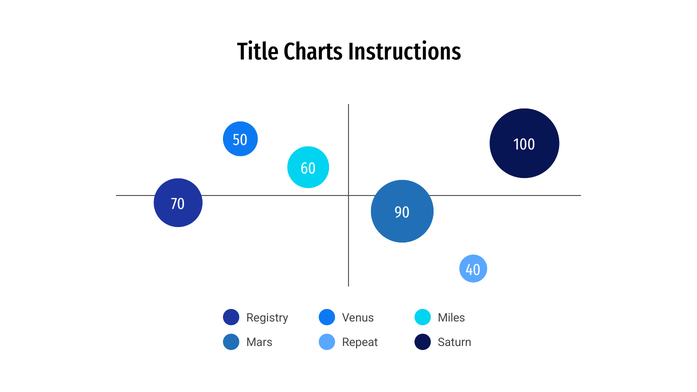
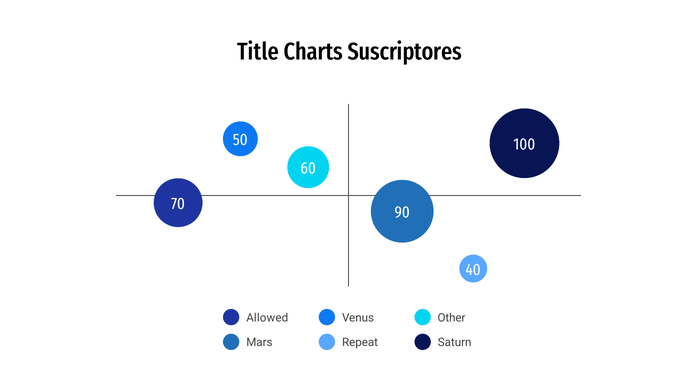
Instructions: Instructions -> Suscriptores
Registry: Registry -> Allowed
Miles: Miles -> Other
